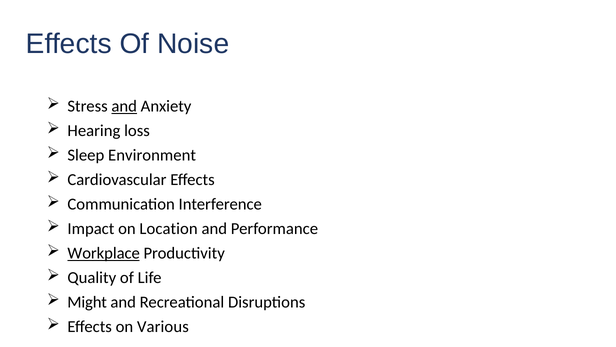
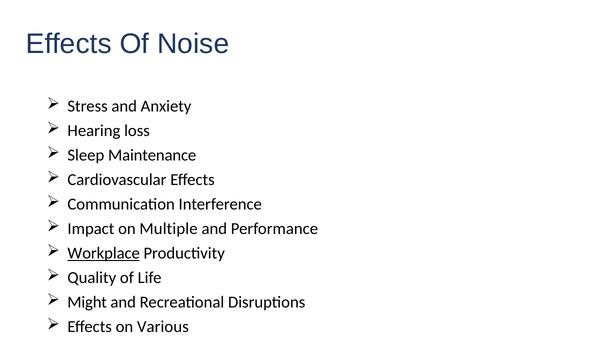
and at (124, 106) underline: present -> none
Environment: Environment -> Maintenance
Location: Location -> Multiple
